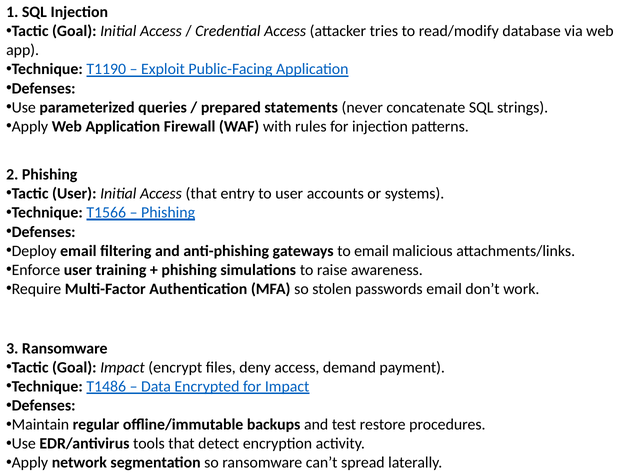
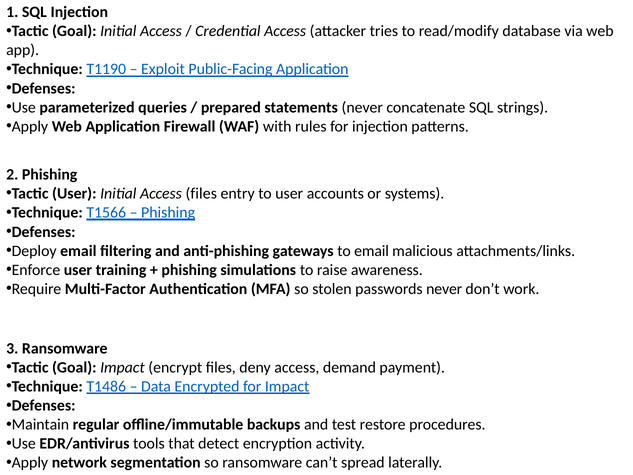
Access that: that -> files
passwords email: email -> never
